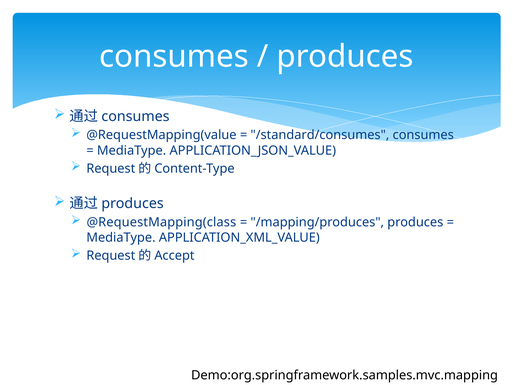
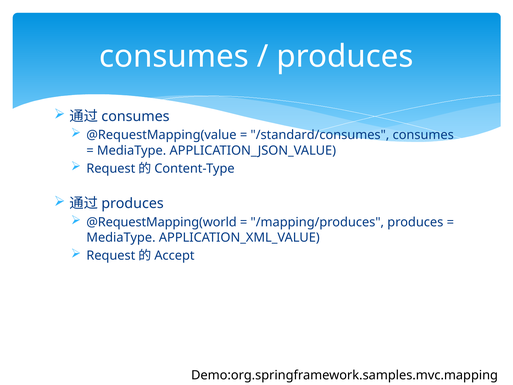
@RequestMapping(class: @RequestMapping(class -> @RequestMapping(world
